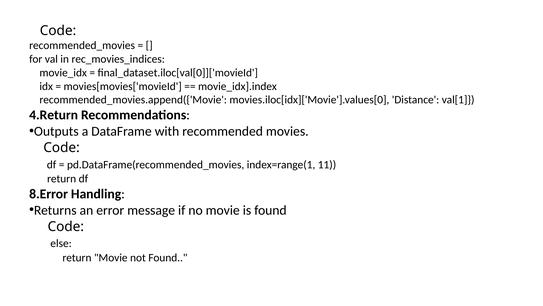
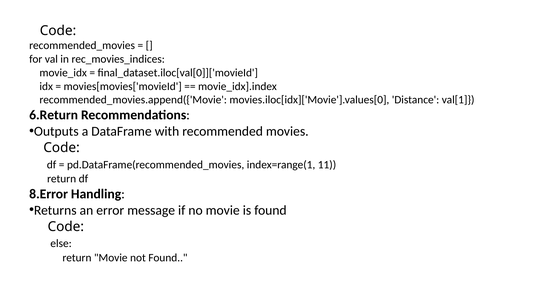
4.Return: 4.Return -> 6.Return
